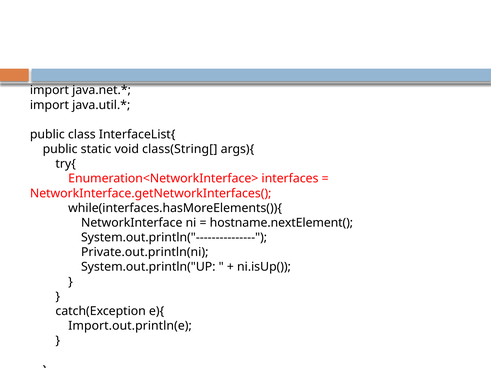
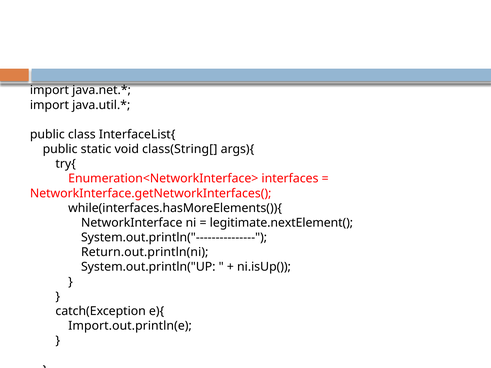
hostname.nextElement(: hostname.nextElement( -> legitimate.nextElement(
Private.out.println(ni: Private.out.println(ni -> Return.out.println(ni
